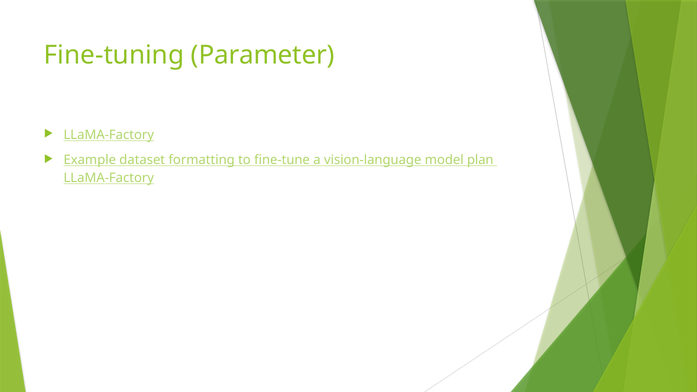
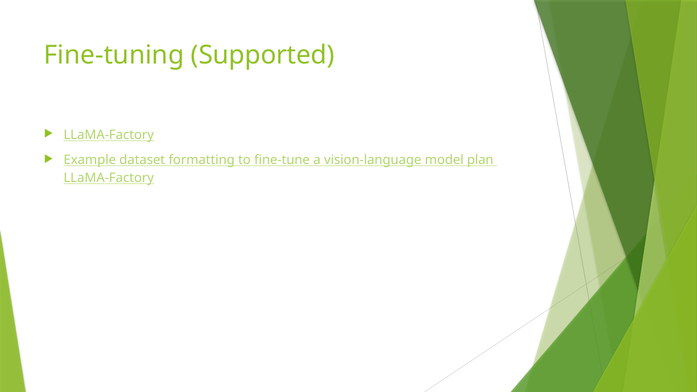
Parameter: Parameter -> Supported
